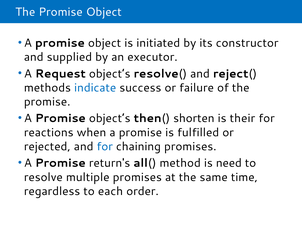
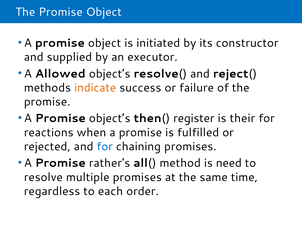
Request: Request -> Allowed
indicate colour: blue -> orange
shorten: shorten -> register
return's: return's -> rather's
